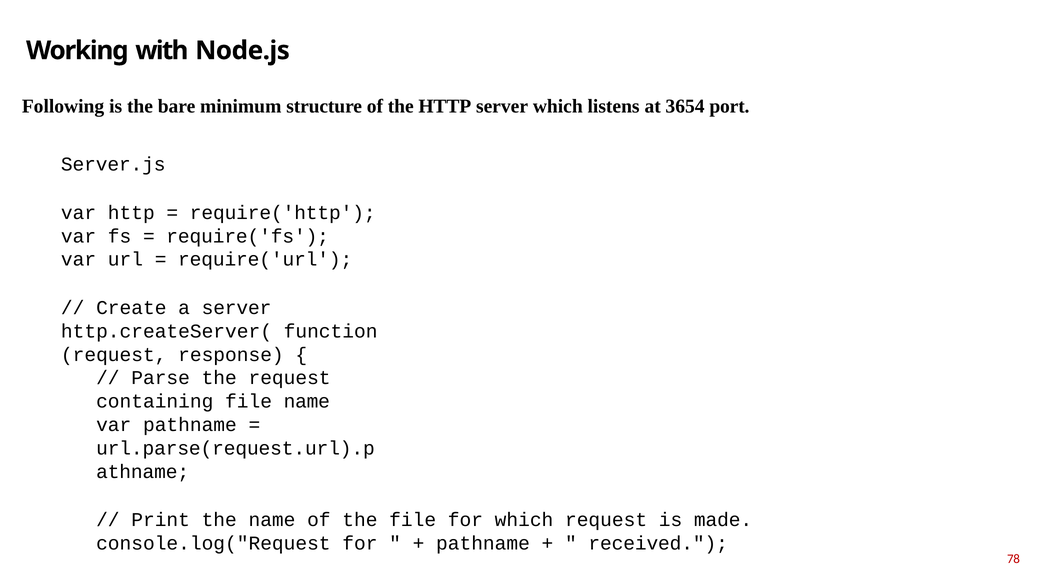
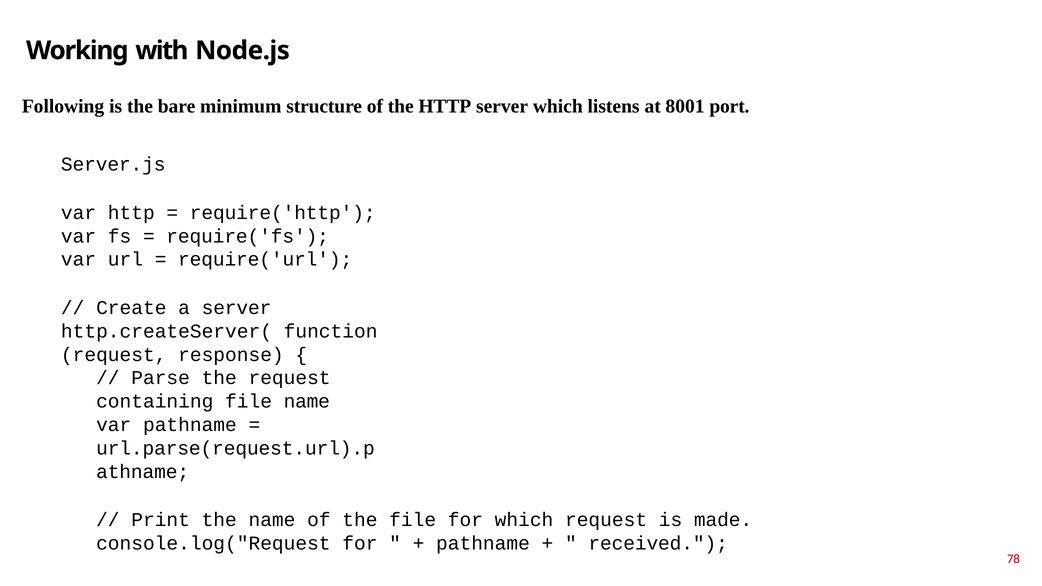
3654: 3654 -> 8001
